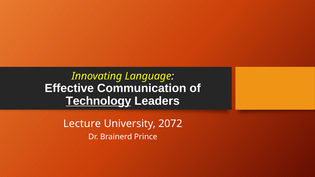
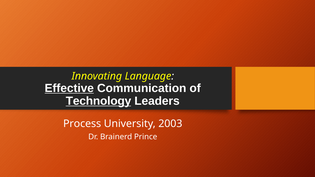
Effective underline: none -> present
Lecture: Lecture -> Process
2072: 2072 -> 2003
